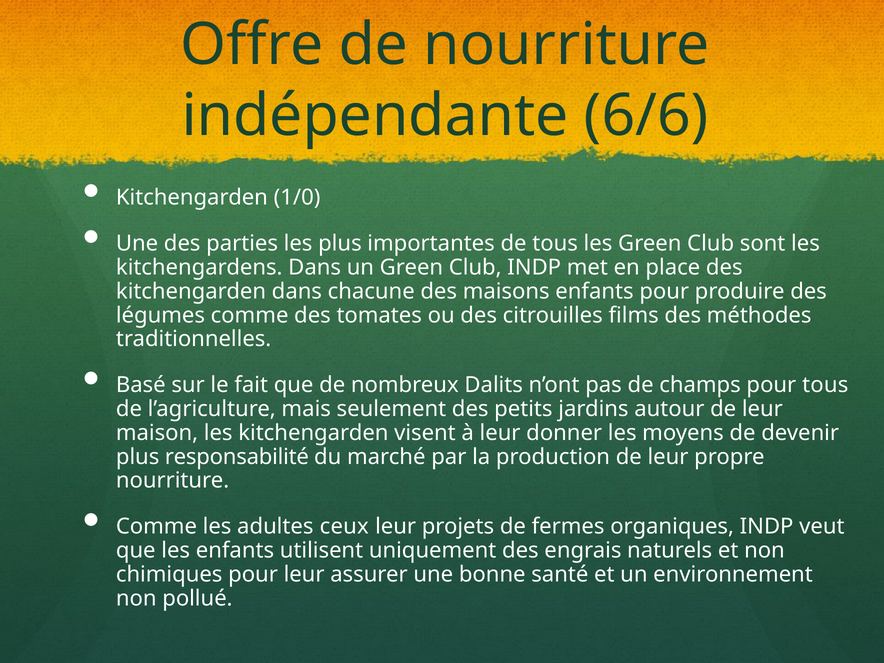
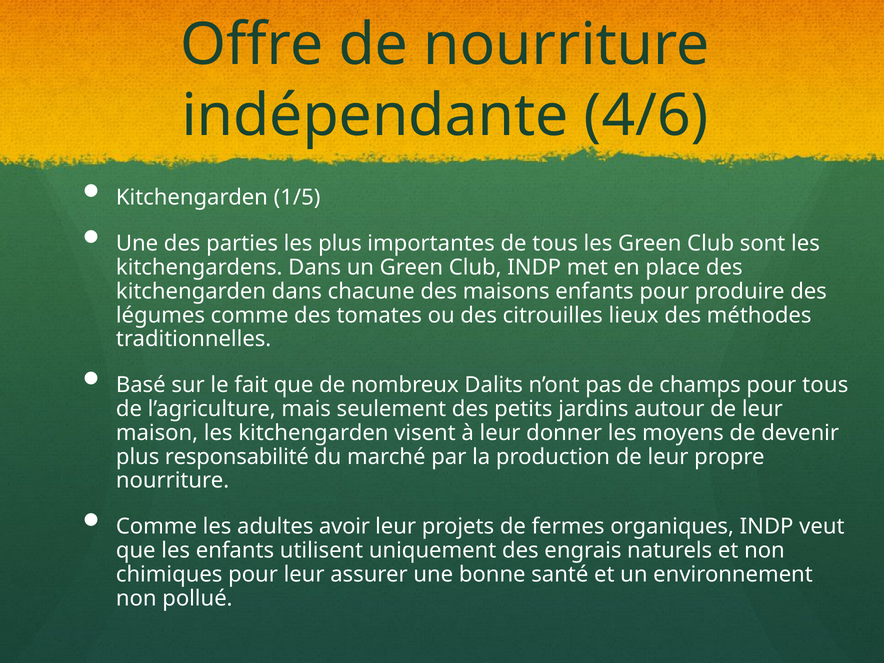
6/6: 6/6 -> 4/6
1/0: 1/0 -> 1/5
films: films -> lieux
ceux: ceux -> avoir
